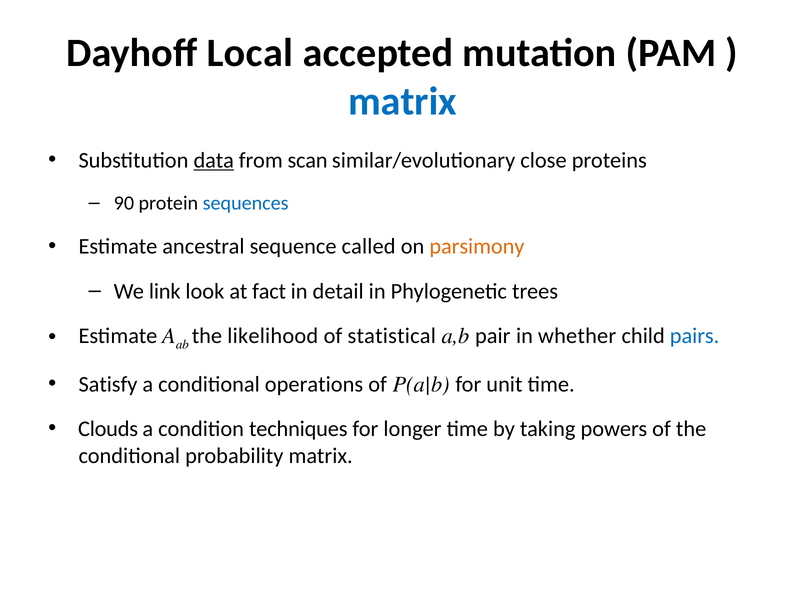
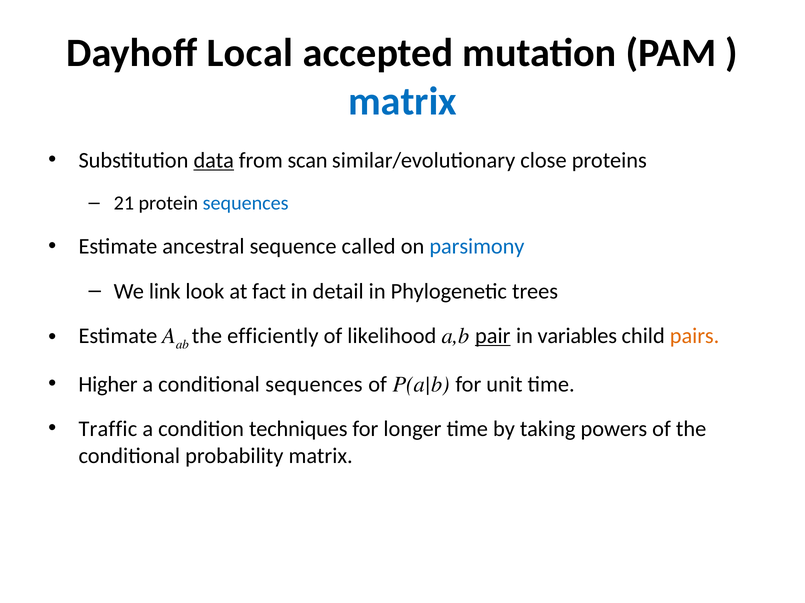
90: 90 -> 21
parsimony colour: orange -> blue
likelihood: likelihood -> efficiently
statistical: statistical -> likelihood
pair underline: none -> present
whether: whether -> variables
pairs colour: blue -> orange
Satisfy: Satisfy -> Higher
conditional operations: operations -> sequences
Clouds: Clouds -> Traffic
